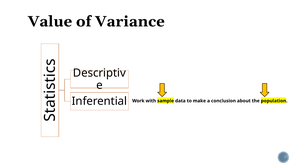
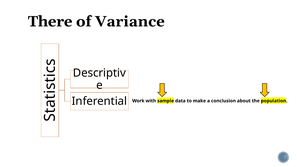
Value: Value -> There
